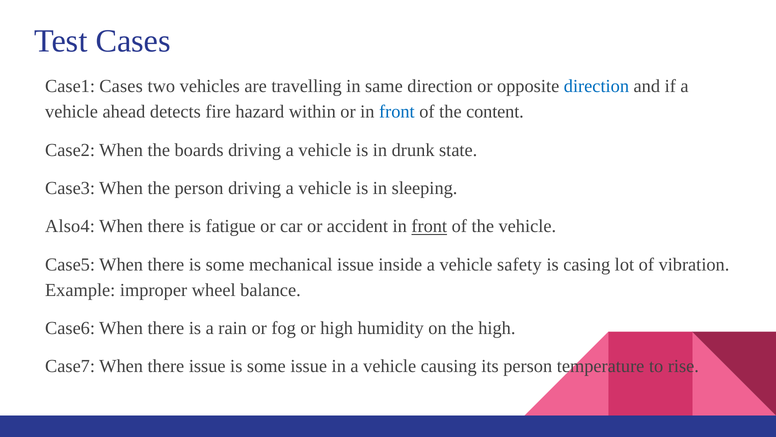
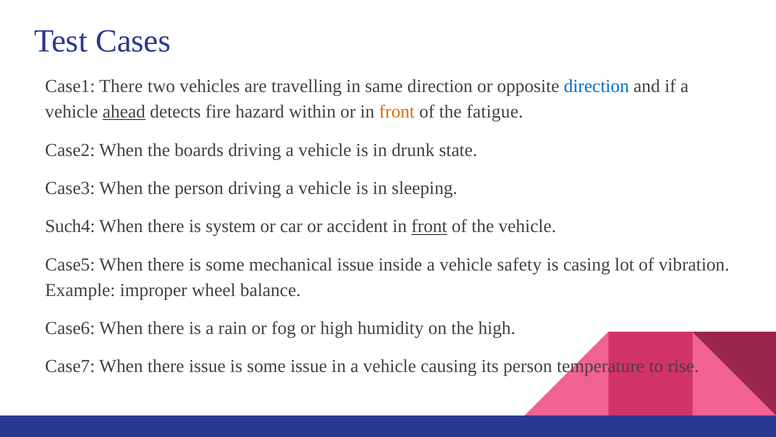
Case1 Cases: Cases -> There
ahead underline: none -> present
front at (397, 112) colour: blue -> orange
content: content -> fatigue
Also4: Also4 -> Such4
fatigue: fatigue -> system
